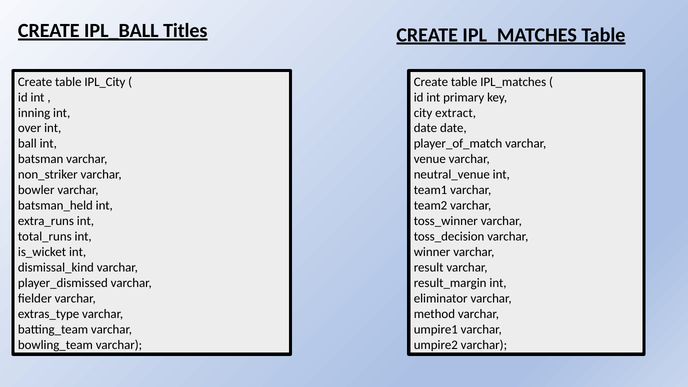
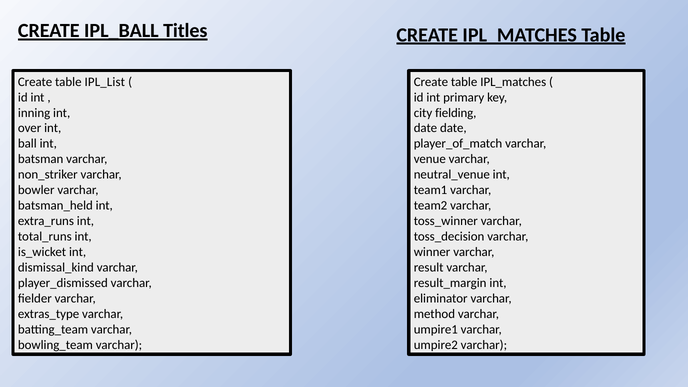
IPL_City: IPL_City -> IPL_List
extract: extract -> fielding
